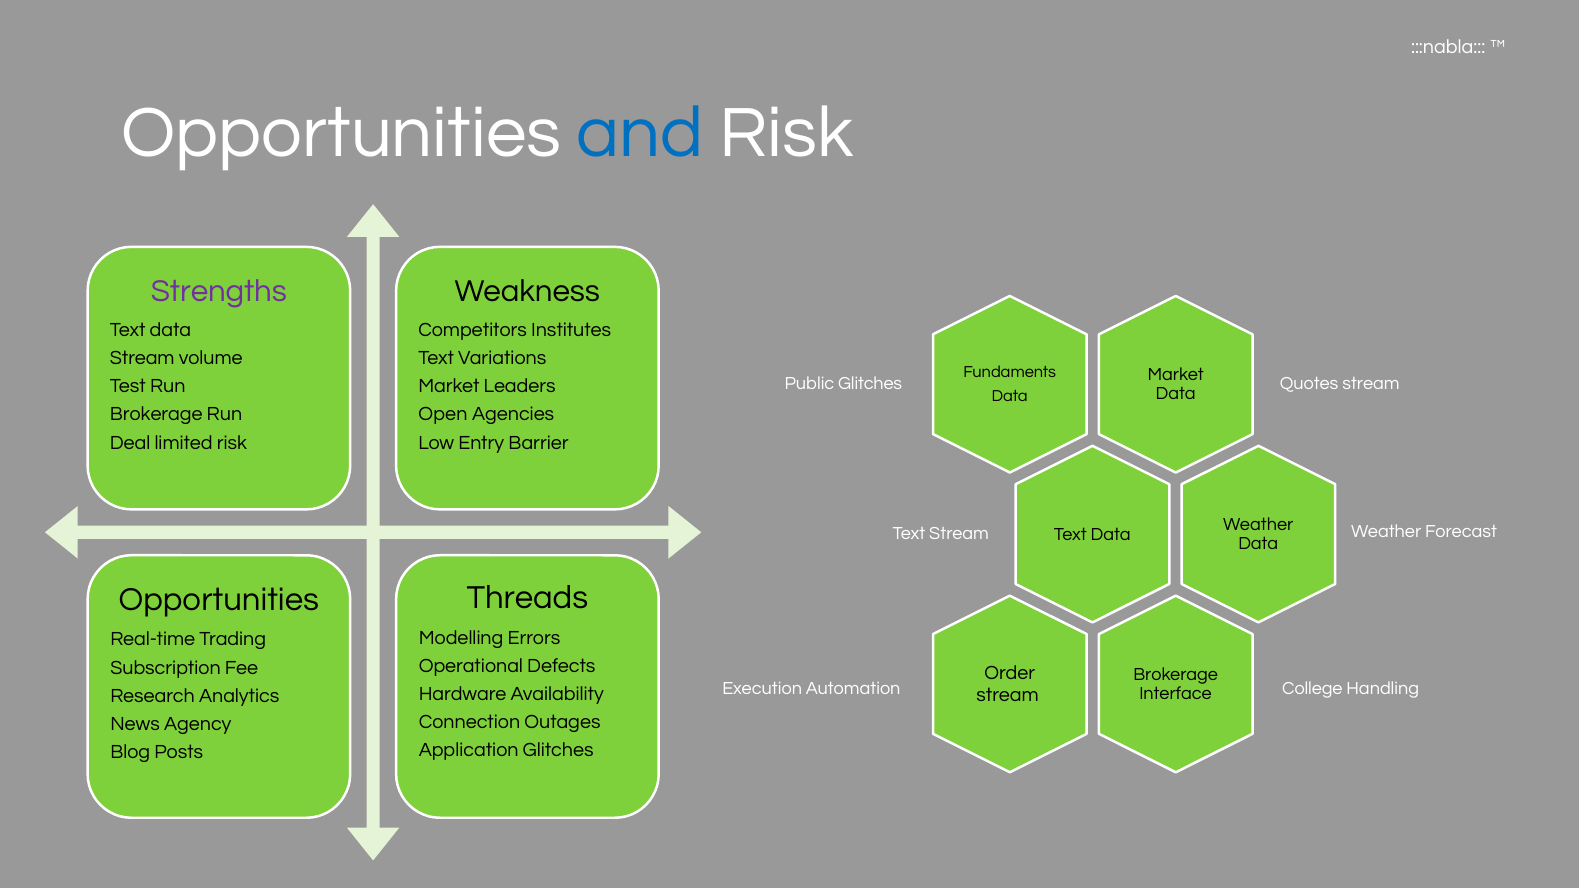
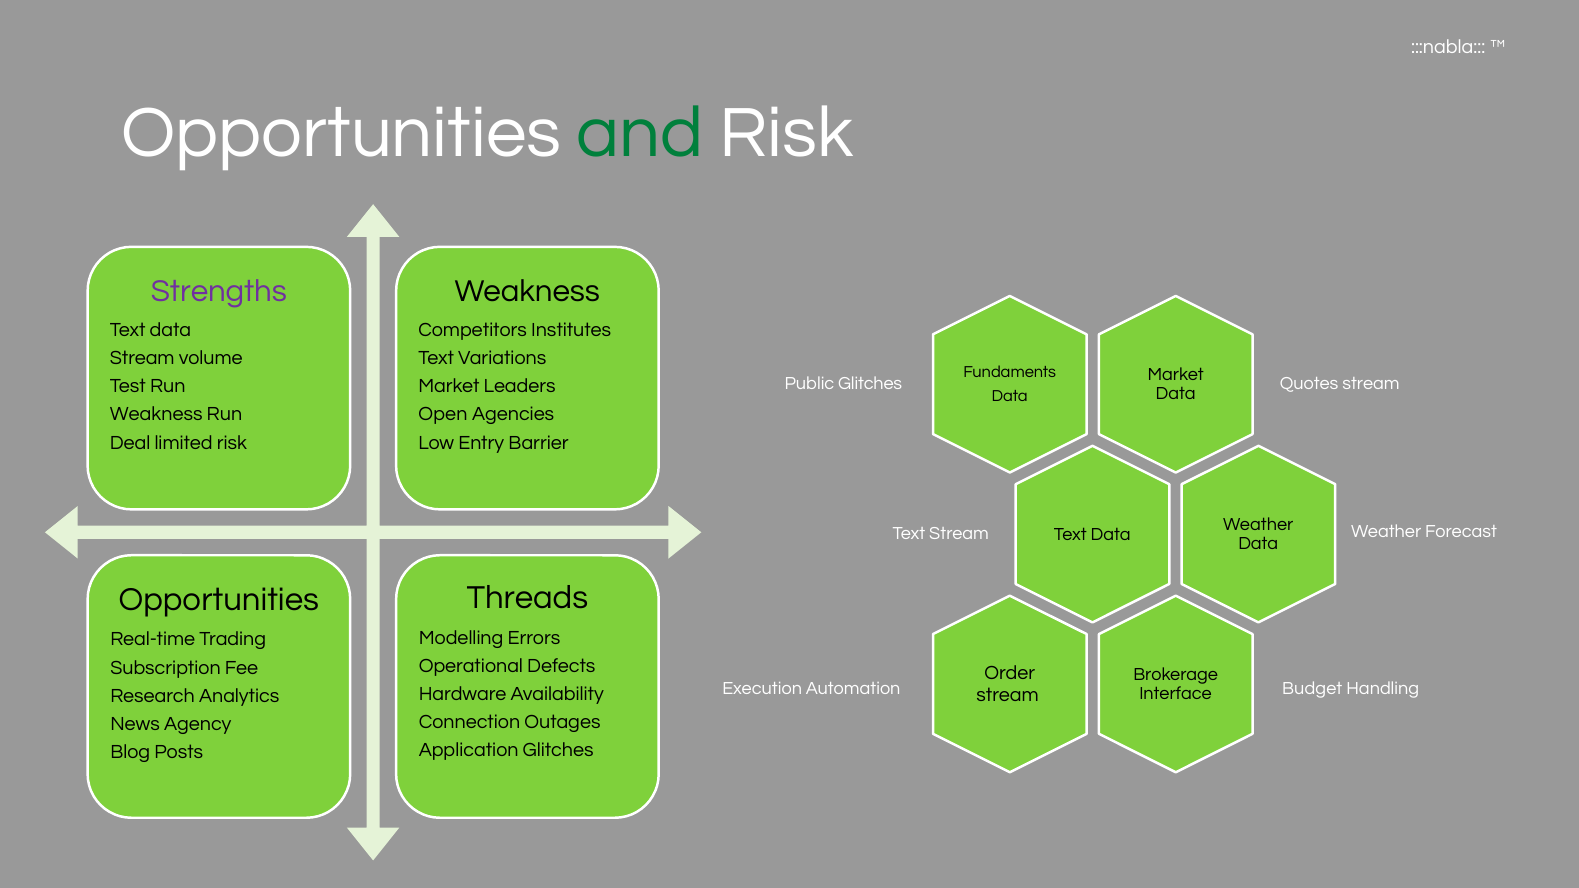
and colour: blue -> green
Brokerage at (156, 415): Brokerage -> Weakness
College: College -> Budget
